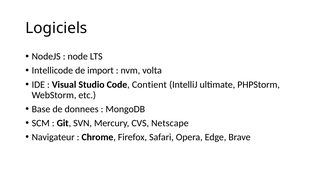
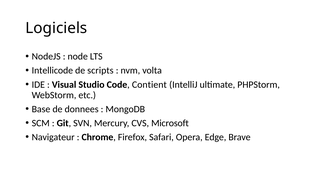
import: import -> scripts
Netscape: Netscape -> Microsoft
